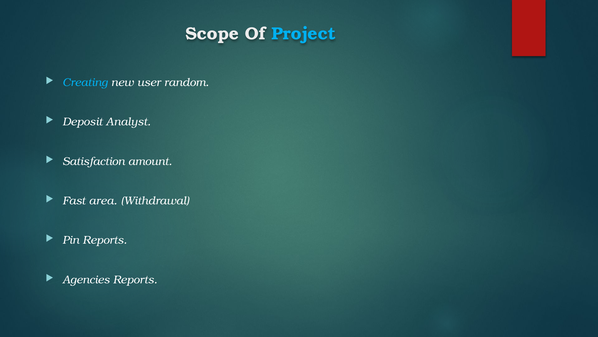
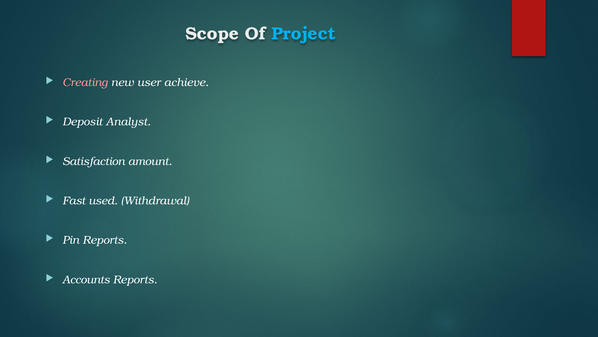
Creating colour: light blue -> pink
random: random -> achieve
area: area -> used
Agencies: Agencies -> Accounts
